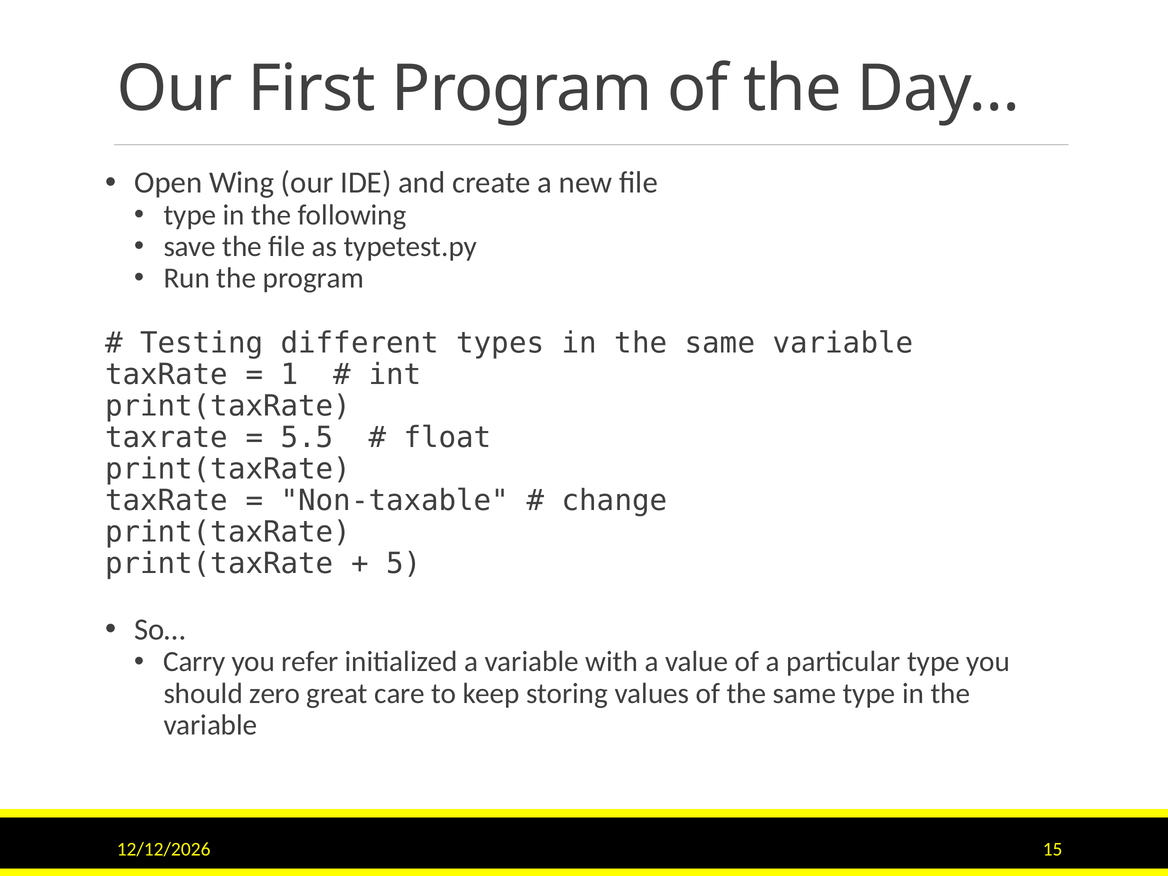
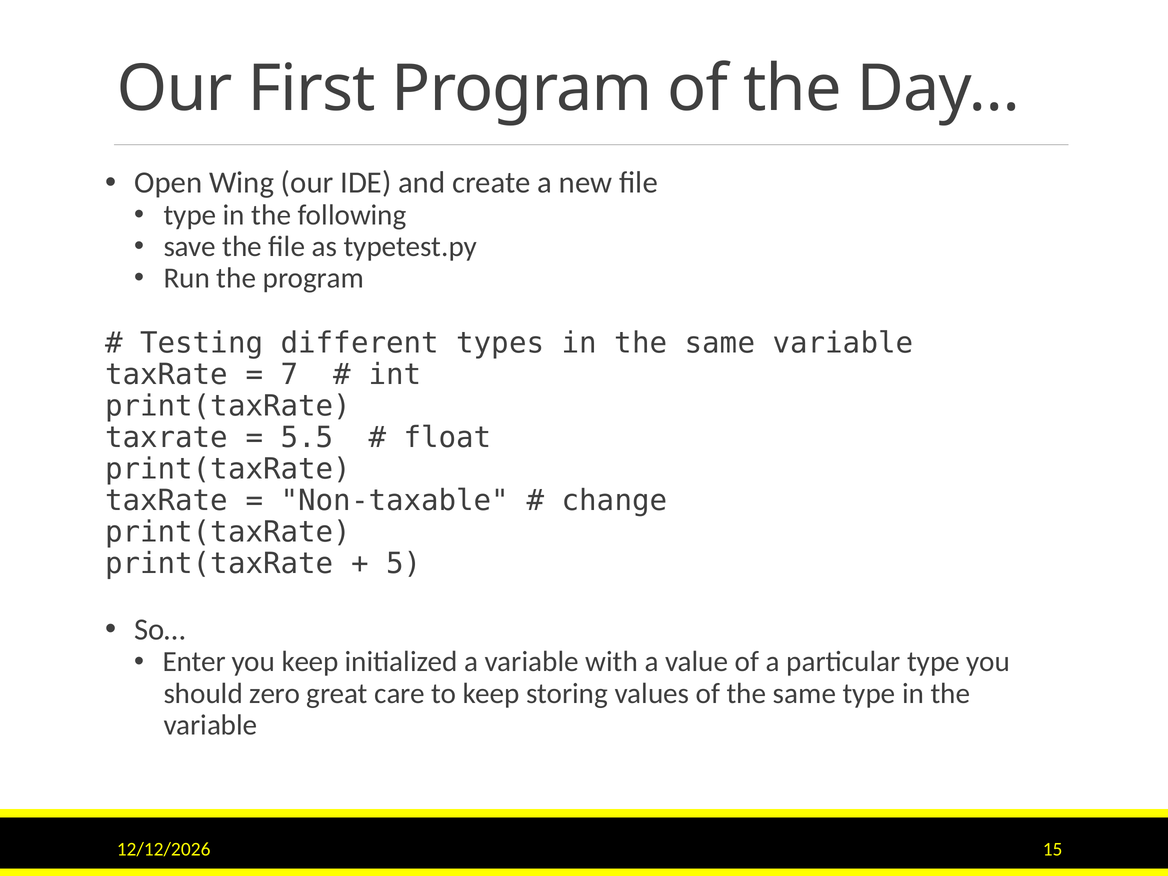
1: 1 -> 7
Carry: Carry -> Enter
you refer: refer -> keep
